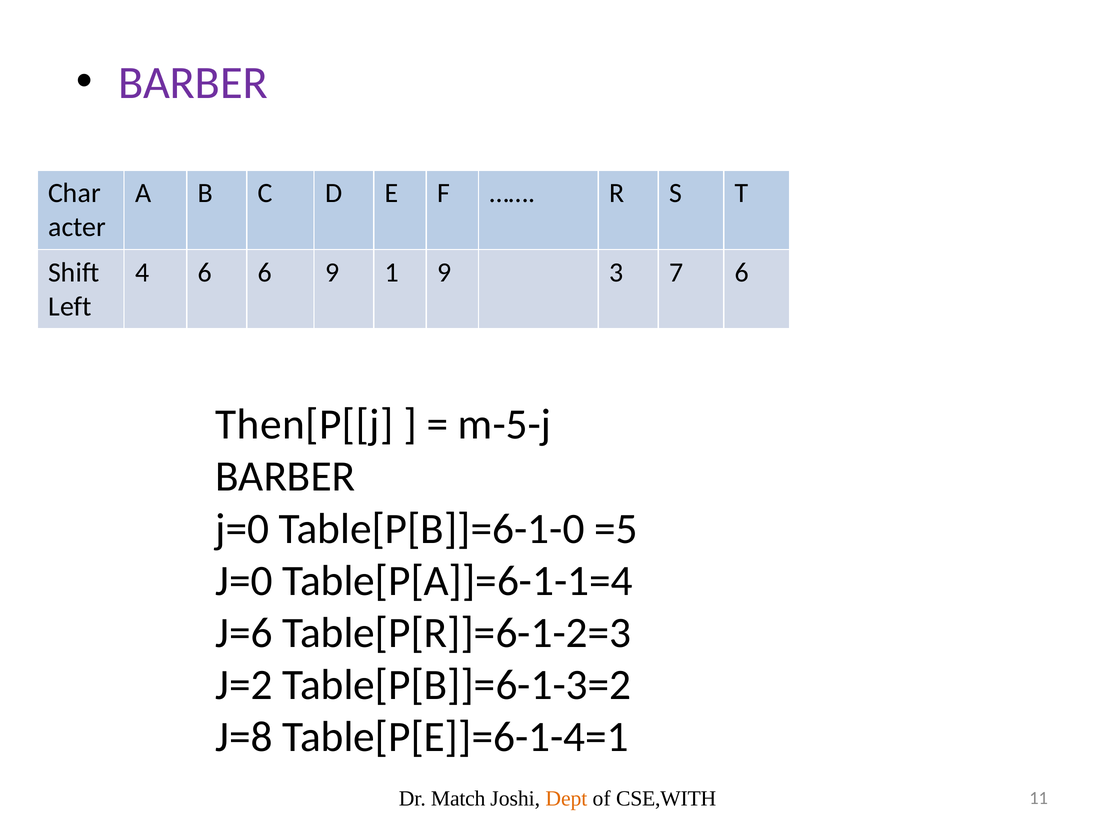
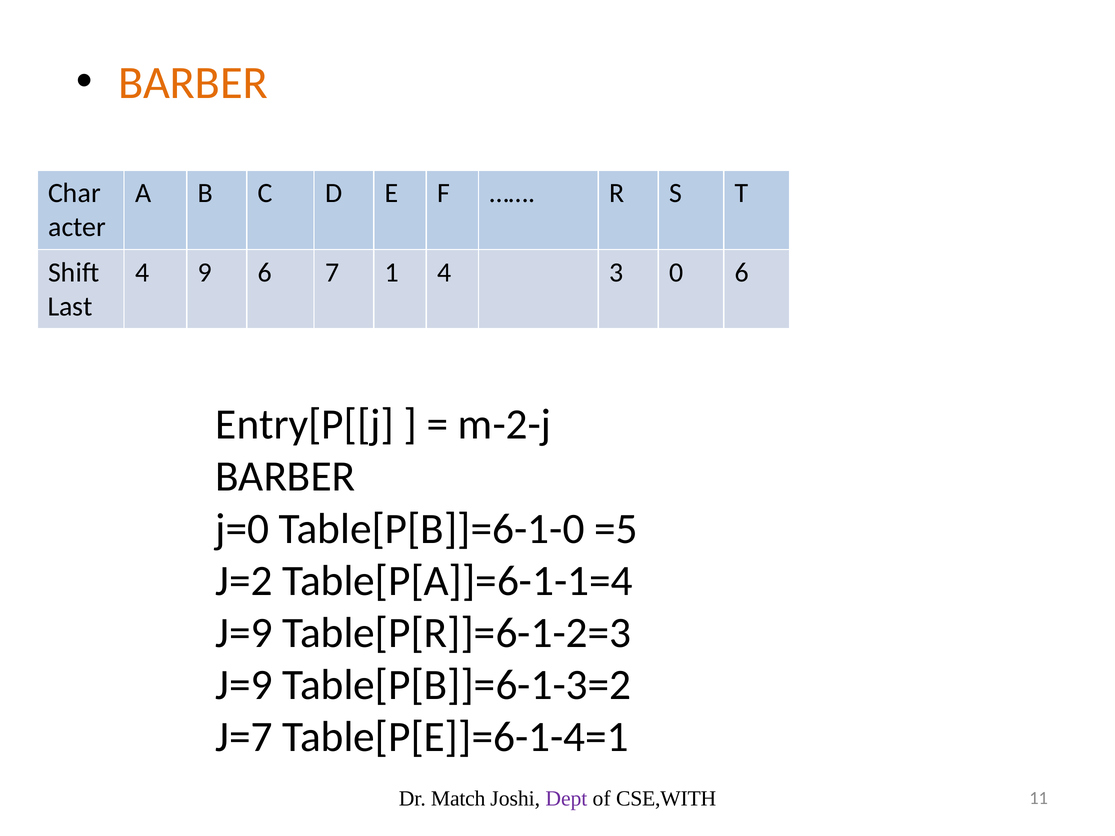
BARBER at (193, 83) colour: purple -> orange
4 6: 6 -> 9
6 9: 9 -> 7
1 9: 9 -> 4
7: 7 -> 0
Left: Left -> Last
Then[P[[j: Then[P[[j -> Entry[P[[j
m-5-j: m-5-j -> m-2-j
J=0 at (244, 581): J=0 -> J=2
J=6 at (244, 633): J=6 -> J=9
J=2 at (244, 685): J=2 -> J=9
J=8: J=8 -> J=7
Dept colour: orange -> purple
